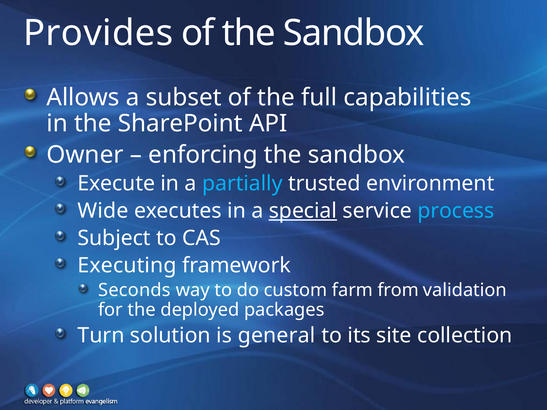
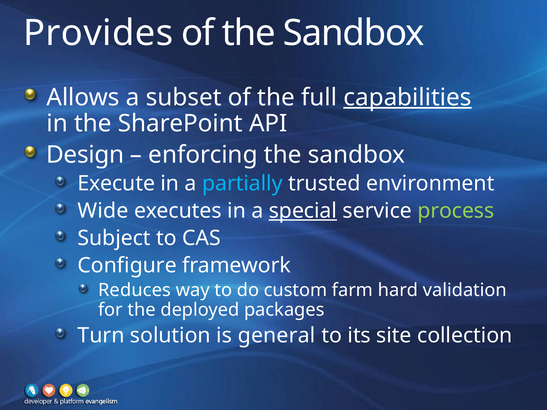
capabilities underline: none -> present
Owner: Owner -> Design
process colour: light blue -> light green
Executing: Executing -> Configure
Seconds: Seconds -> Reduces
from: from -> hard
